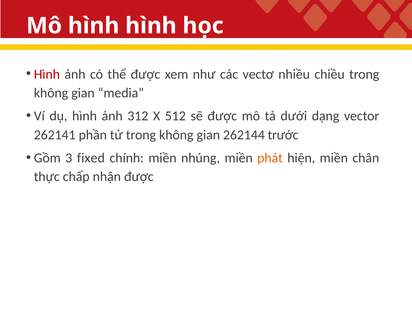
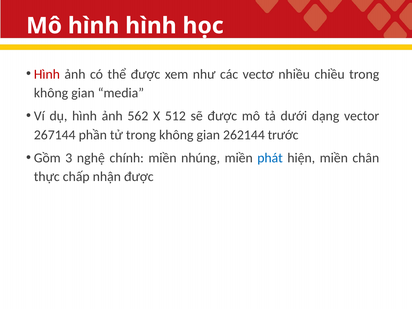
312: 312 -> 562
262141: 262141 -> 267144
fixed: fixed -> nghệ
phát colour: orange -> blue
